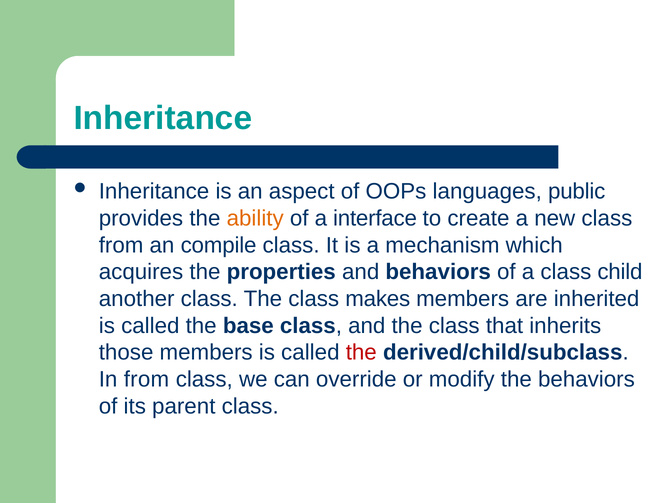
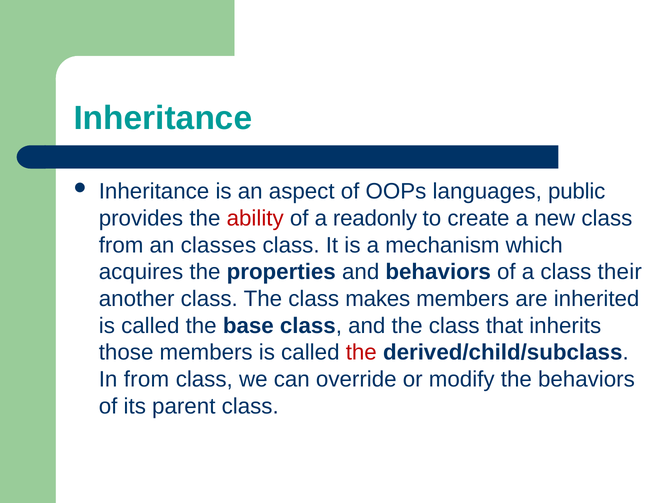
ability colour: orange -> red
interface: interface -> readonly
compile: compile -> classes
child: child -> their
